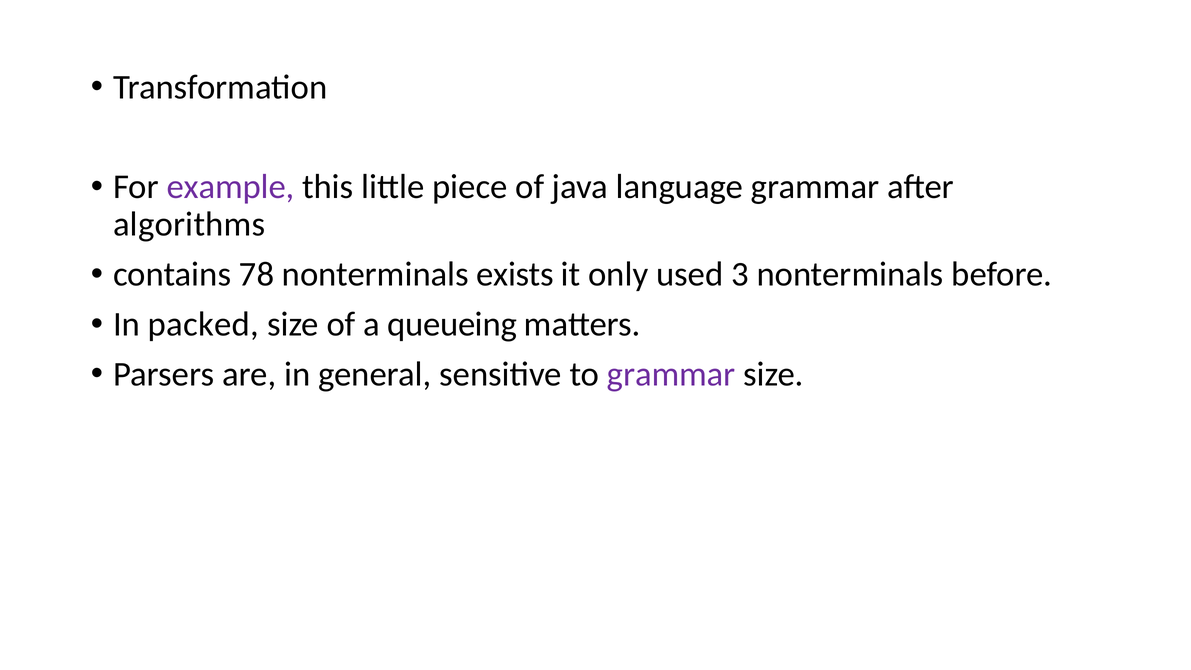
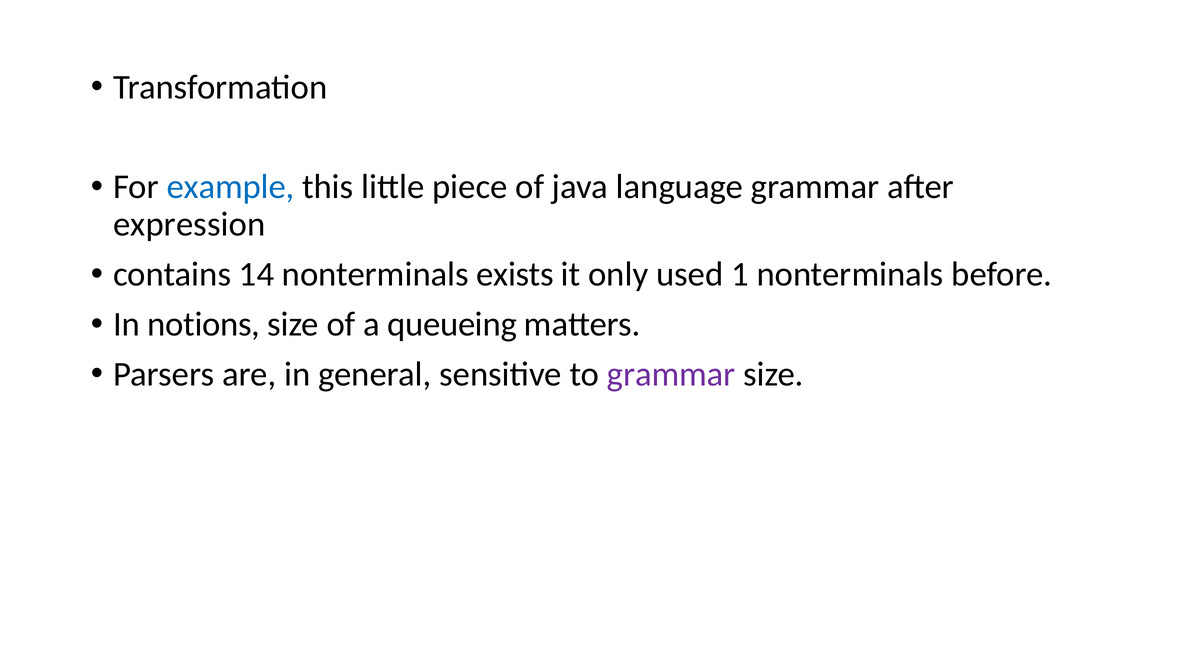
example colour: purple -> blue
algorithms: algorithms -> expression
78: 78 -> 14
3: 3 -> 1
packed: packed -> notions
